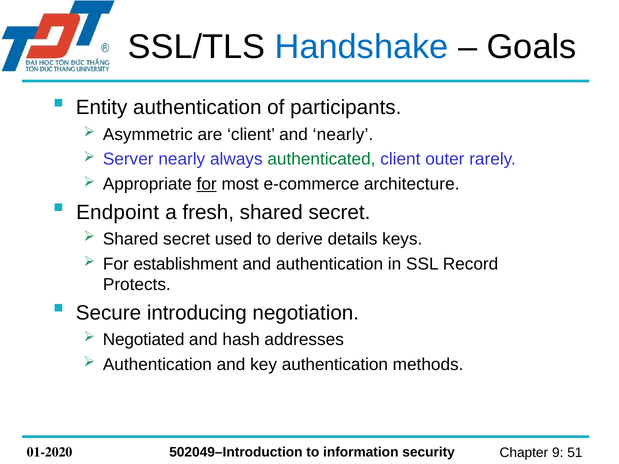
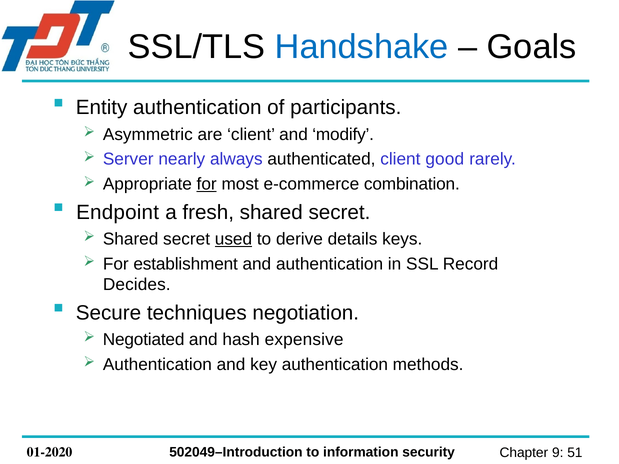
and nearly: nearly -> modify
authenticated colour: green -> black
outer: outer -> good
architecture: architecture -> combination
used underline: none -> present
Protects: Protects -> Decides
introducing: introducing -> techniques
addresses: addresses -> expensive
